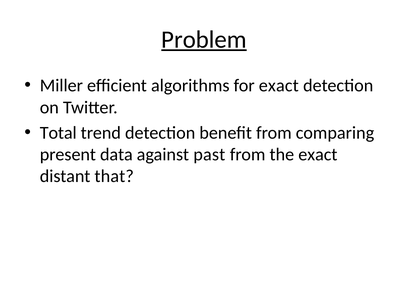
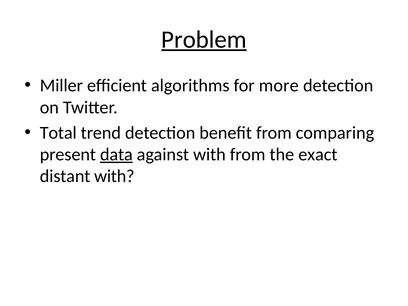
for exact: exact -> more
data underline: none -> present
against past: past -> with
distant that: that -> with
